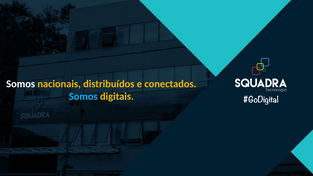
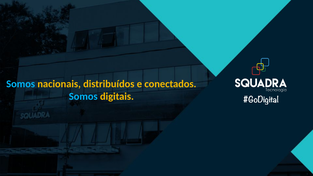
Somos at (21, 84) colour: white -> light blue
